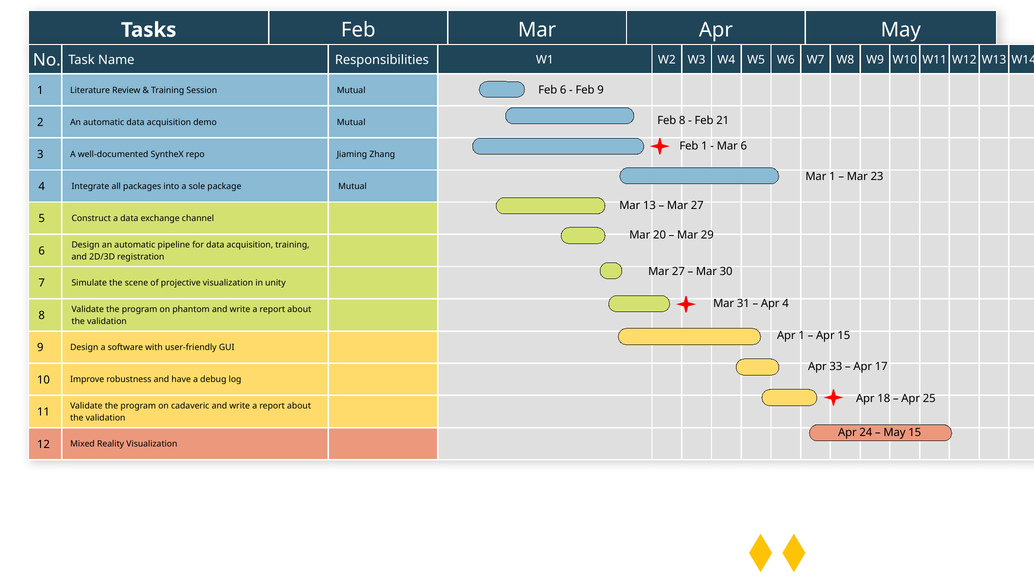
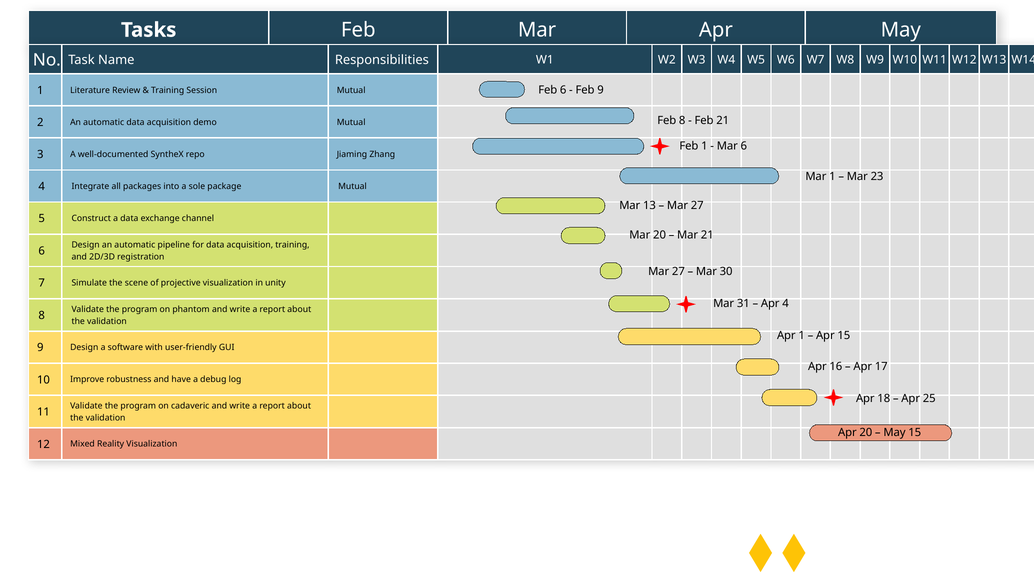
Mar 29: 29 -> 21
33: 33 -> 16
Apr 24: 24 -> 20
